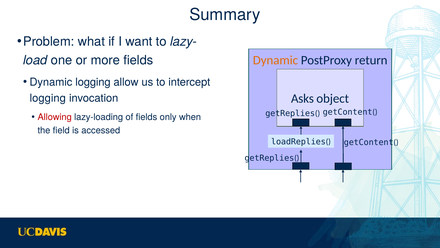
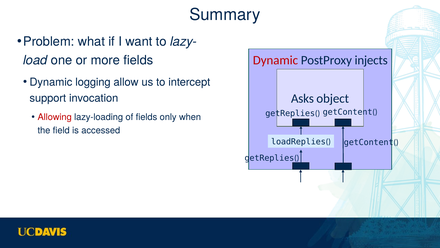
Dynamic at (275, 60) colour: orange -> red
return: return -> injects
logging at (48, 98): logging -> support
